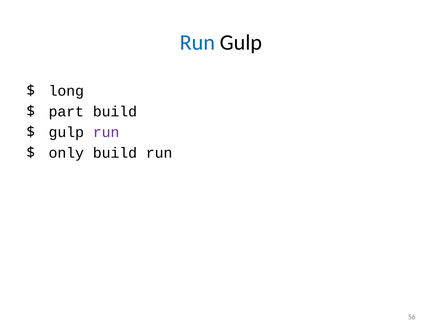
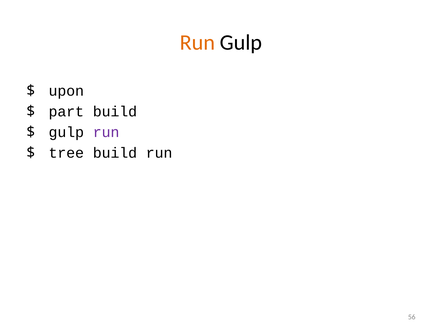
Run at (197, 42) colour: blue -> orange
long: long -> upon
only: only -> tree
